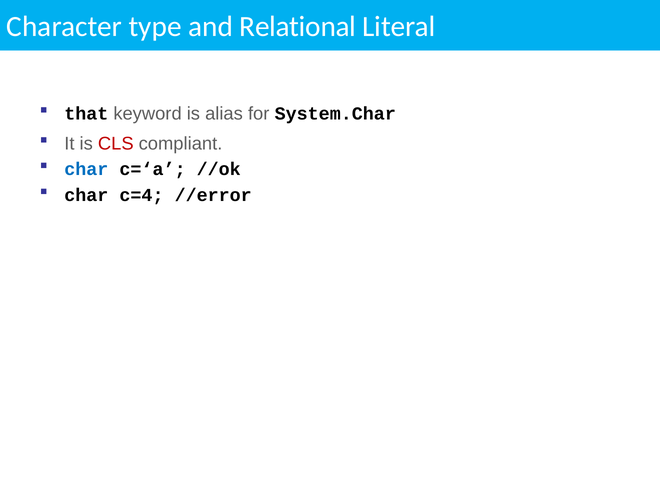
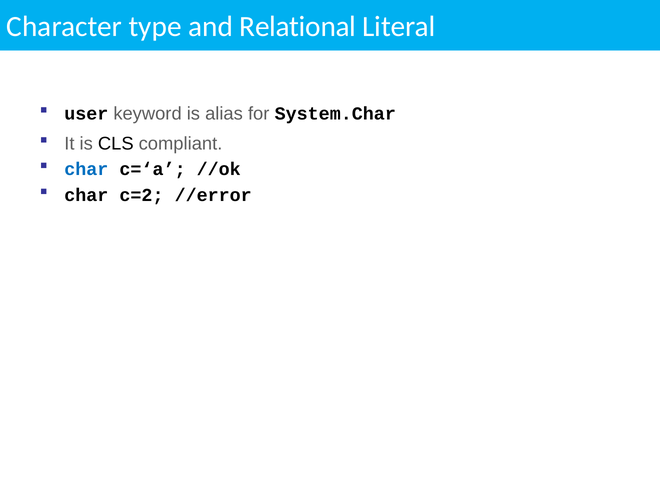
that: that -> user
CLS colour: red -> black
c=4: c=4 -> c=2
